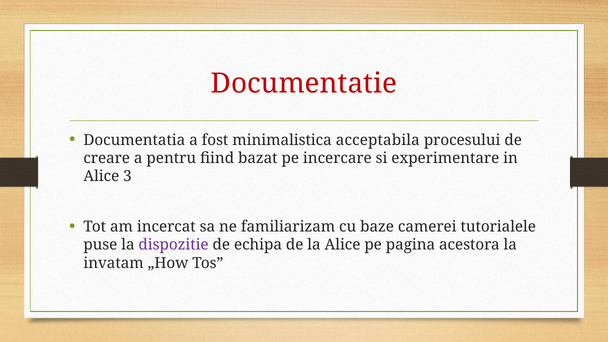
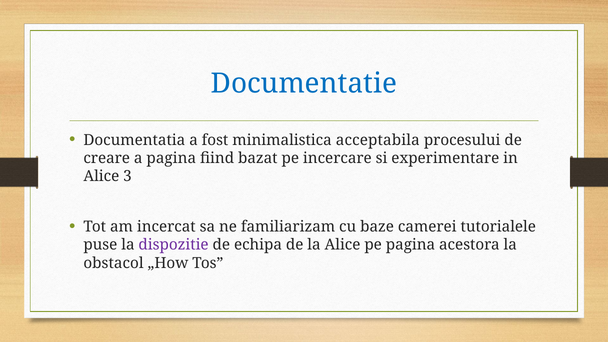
Documentatie colour: red -> blue
a pentru: pentru -> pagina
invatam: invatam -> obstacol
